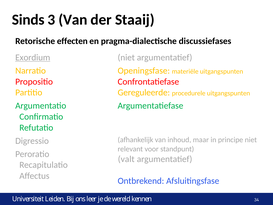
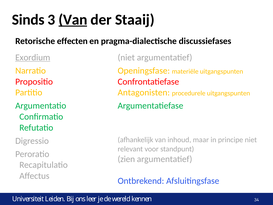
Van at (73, 20) underline: none -> present
Gereguleerde: Gereguleerde -> Antagonisten
valt: valt -> zien
